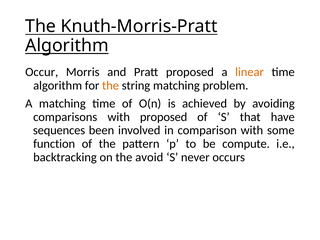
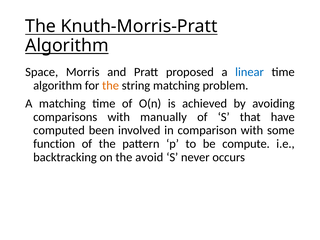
Occur: Occur -> Space
linear colour: orange -> blue
with proposed: proposed -> manually
sequences: sequences -> computed
